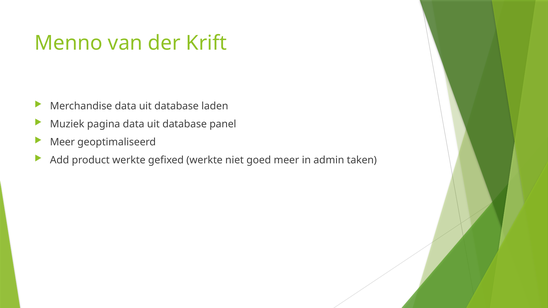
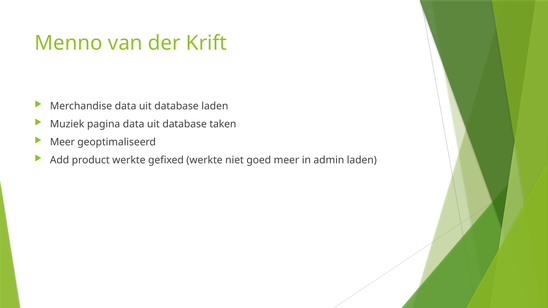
panel: panel -> taken
admin taken: taken -> laden
